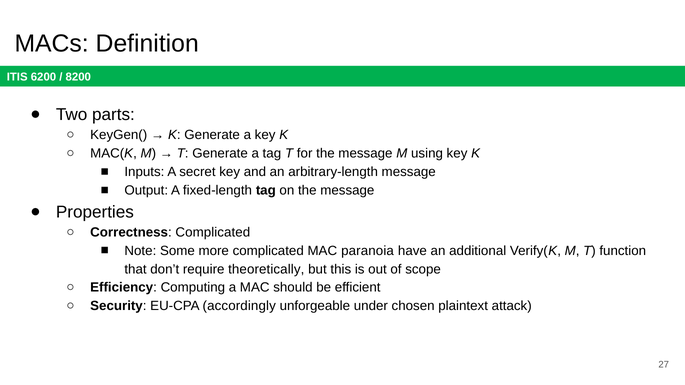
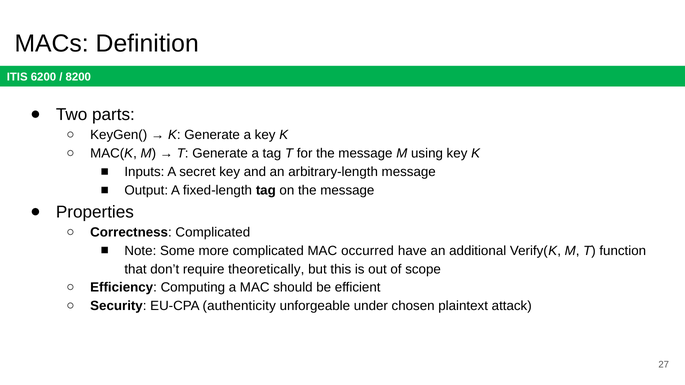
paranoia: paranoia -> occurred
accordingly: accordingly -> authenticity
